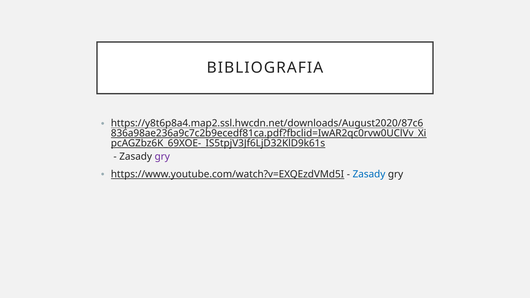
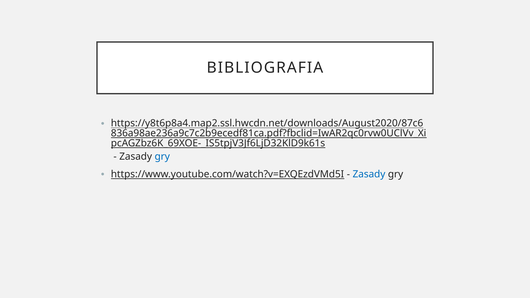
gry at (162, 157) colour: purple -> blue
